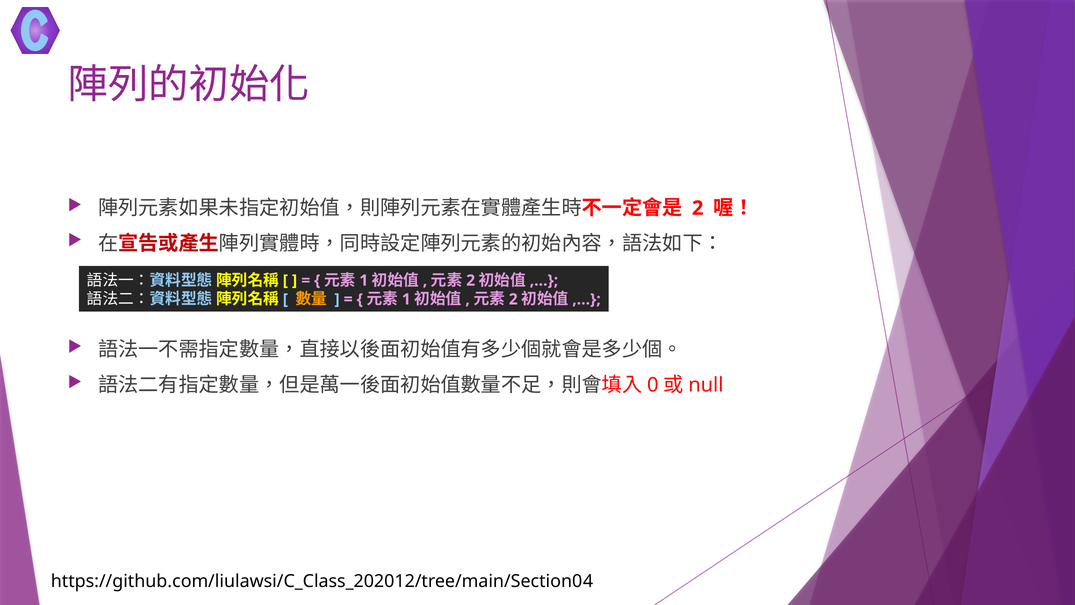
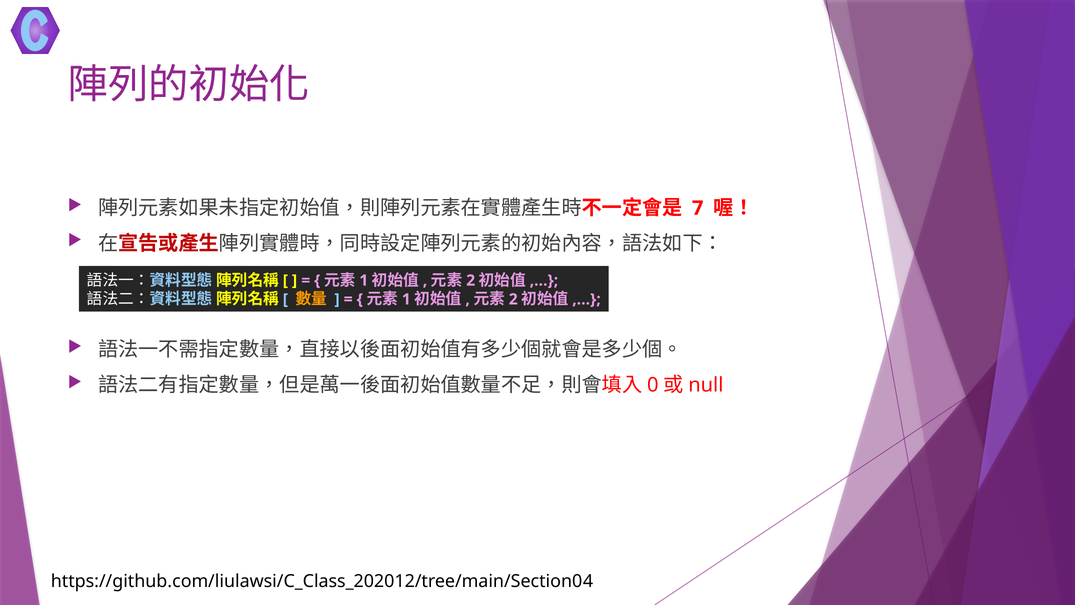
2 at (698, 208): 2 -> 7
